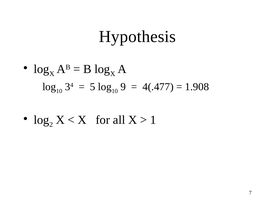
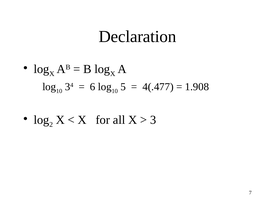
Hypothesis: Hypothesis -> Declaration
5: 5 -> 6
9: 9 -> 5
1: 1 -> 3
